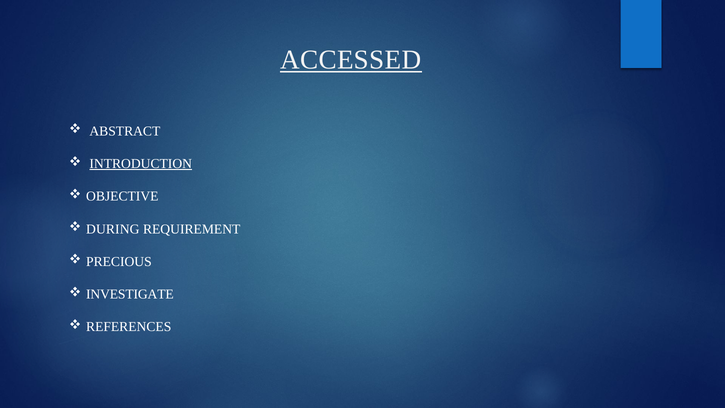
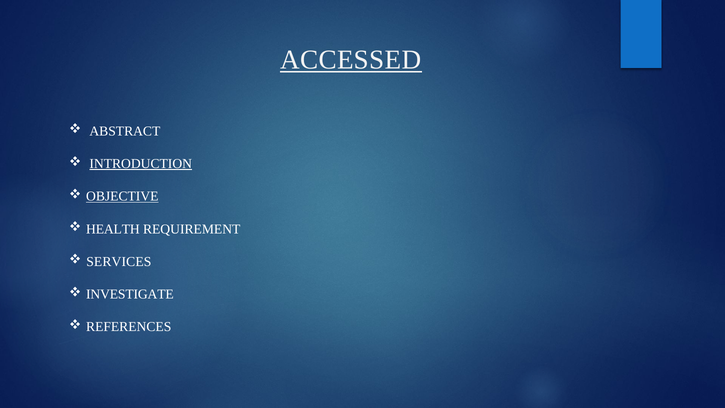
OBJECTIVE underline: none -> present
DURING: DURING -> HEALTH
PRECIOUS: PRECIOUS -> SERVICES
